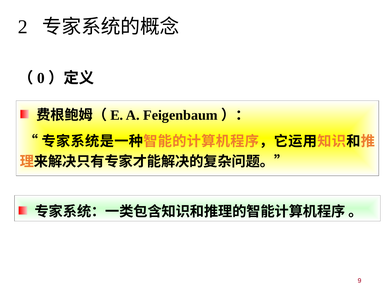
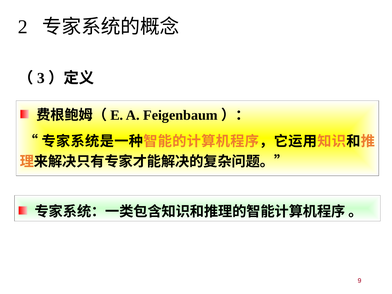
0: 0 -> 3
